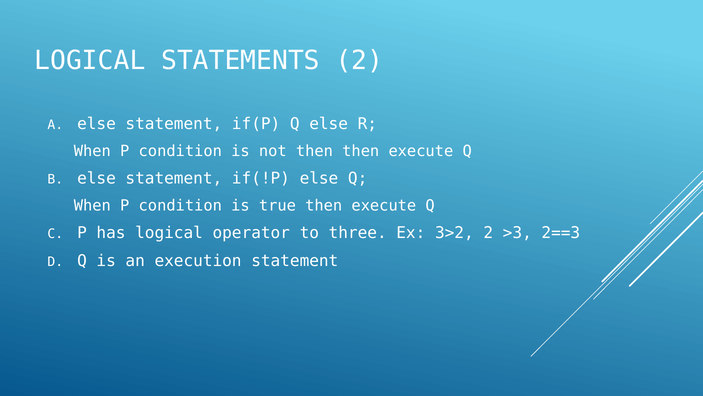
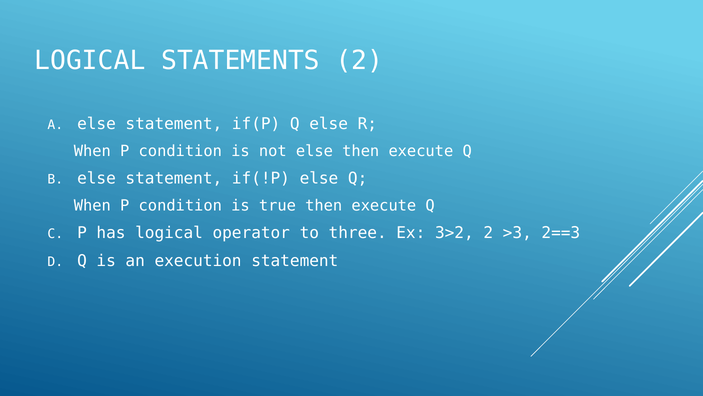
not then: then -> else
